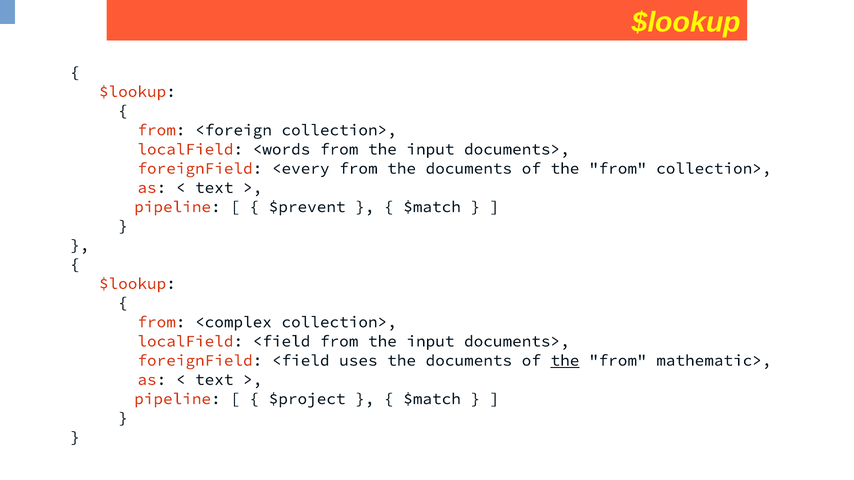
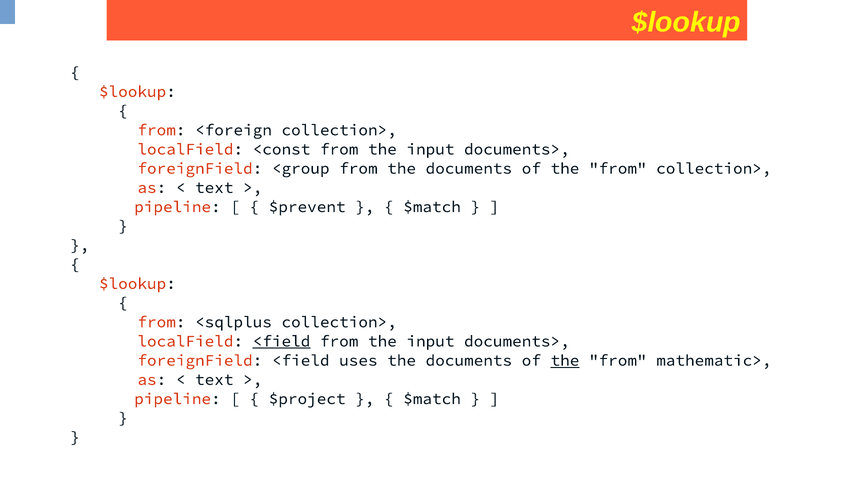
<words: <words -> <const
<every: <every -> <group
<complex: <complex -> <sqlplus
<field at (282, 341) underline: none -> present
